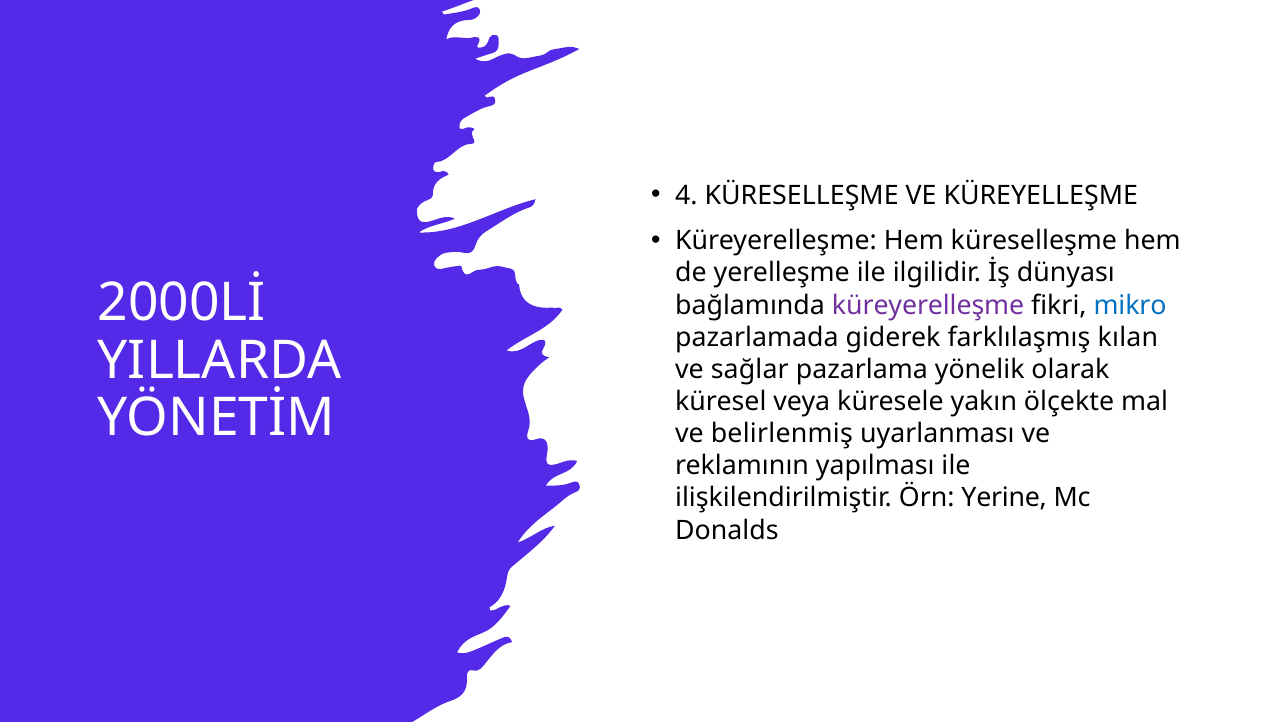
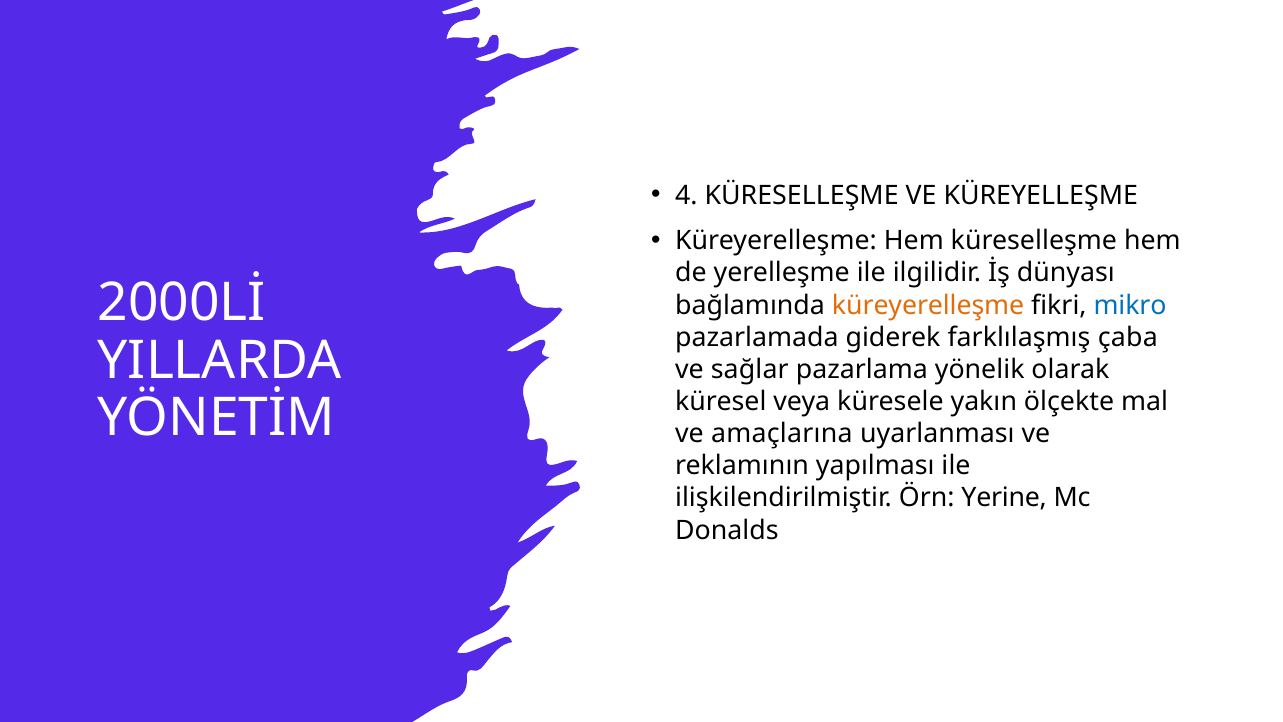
küreyerelleşme at (928, 305) colour: purple -> orange
kılan: kılan -> çaba
belirlenmiş: belirlenmiş -> amaçlarına
